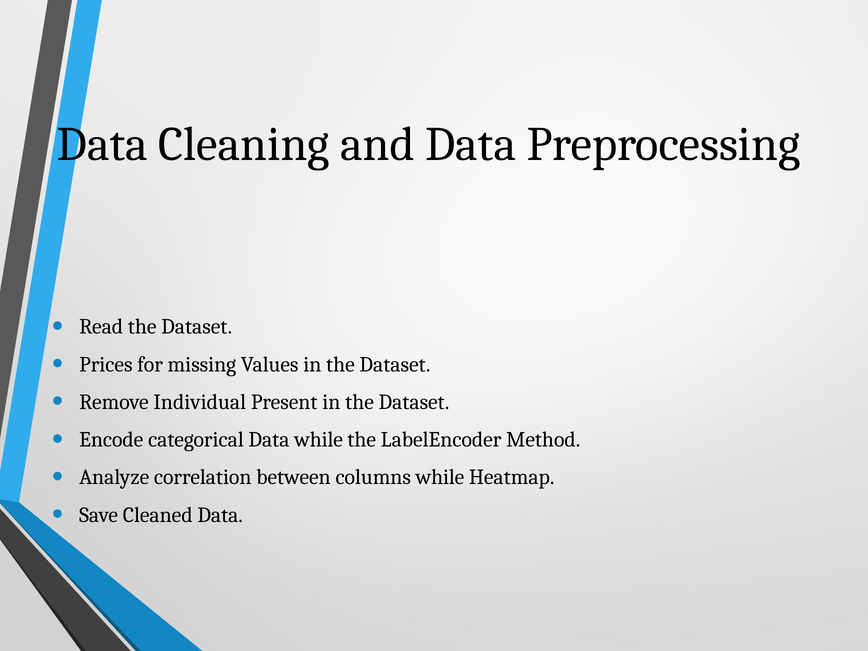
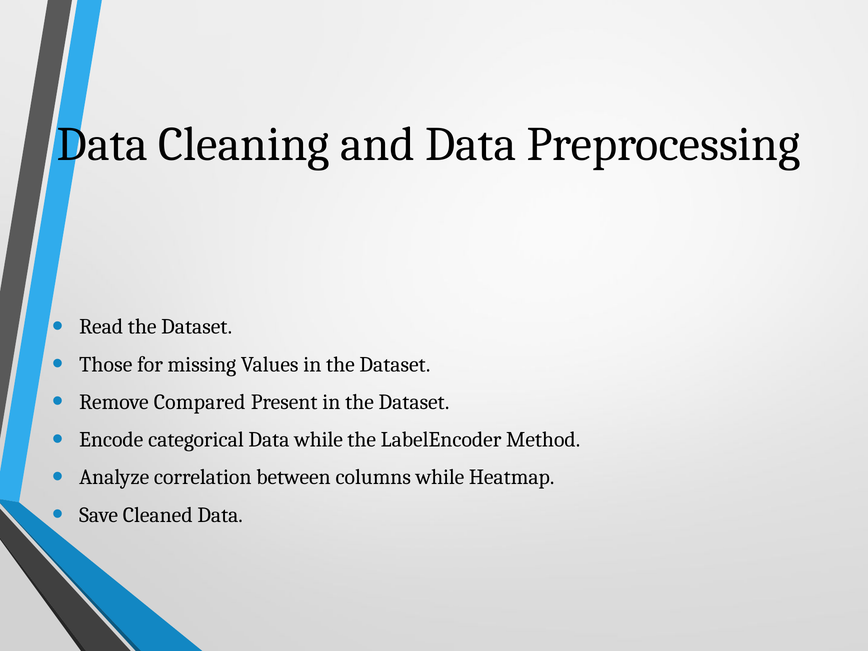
Prices: Prices -> Those
Individual: Individual -> Compared
